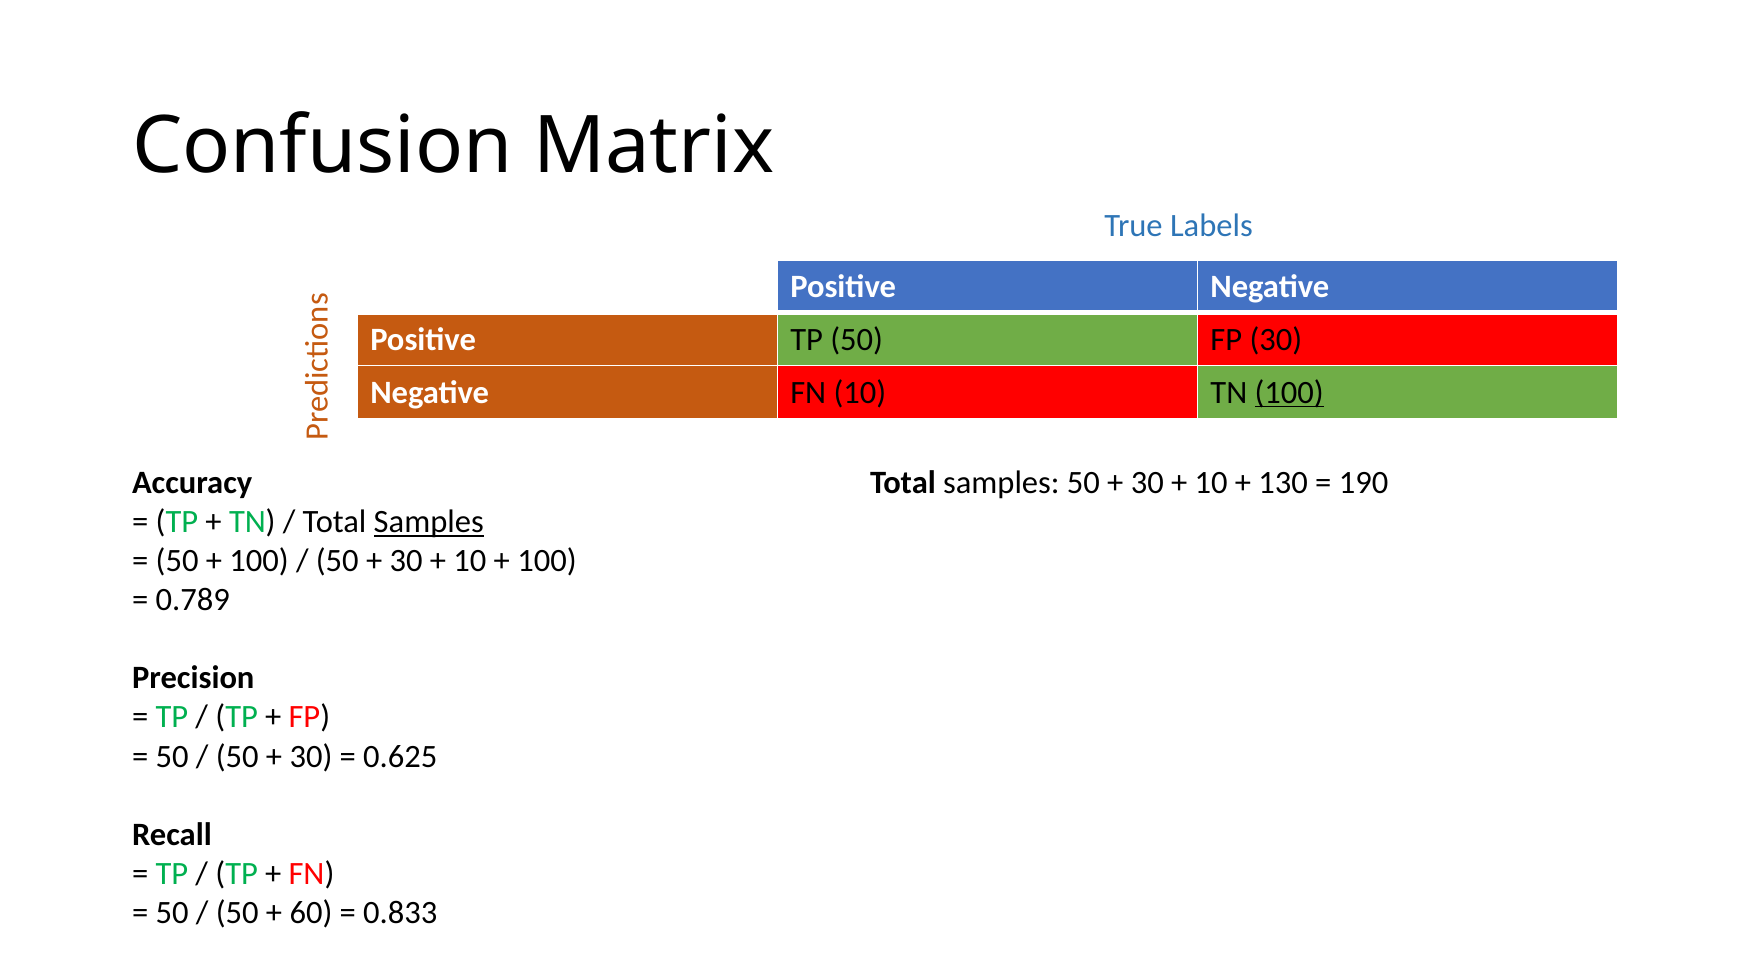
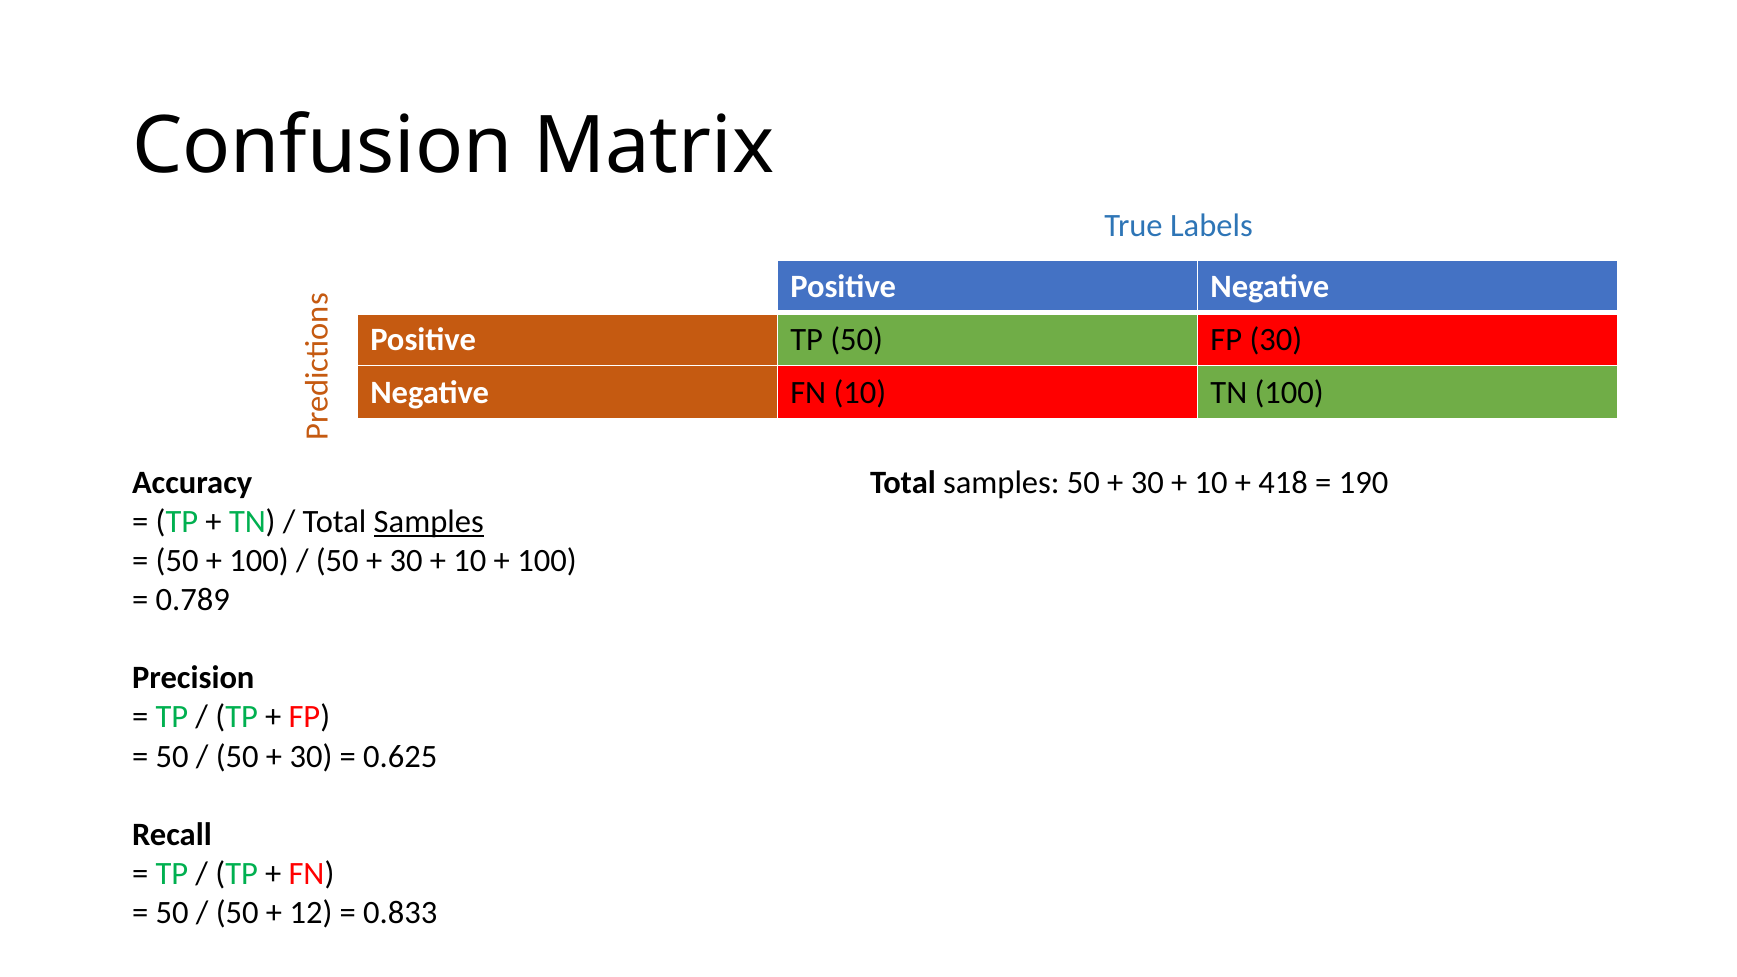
100 at (1289, 393) underline: present -> none
130: 130 -> 418
60: 60 -> 12
